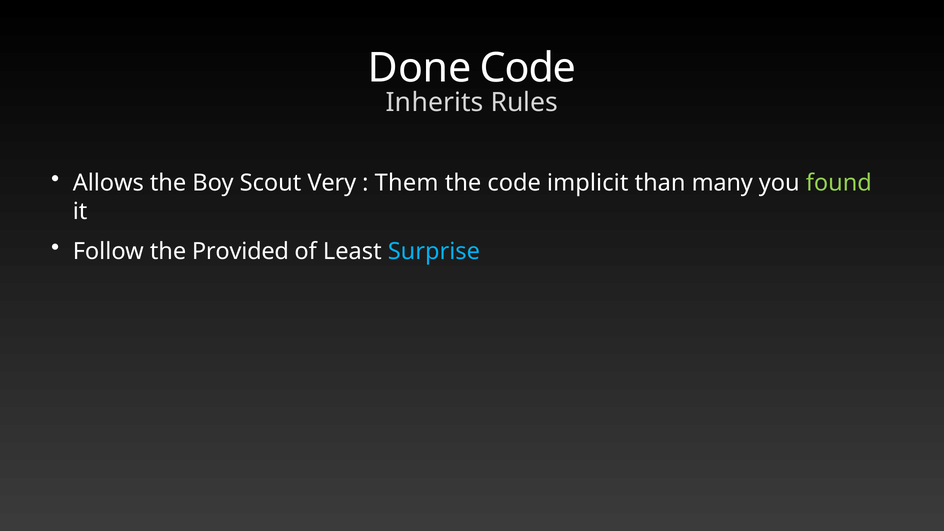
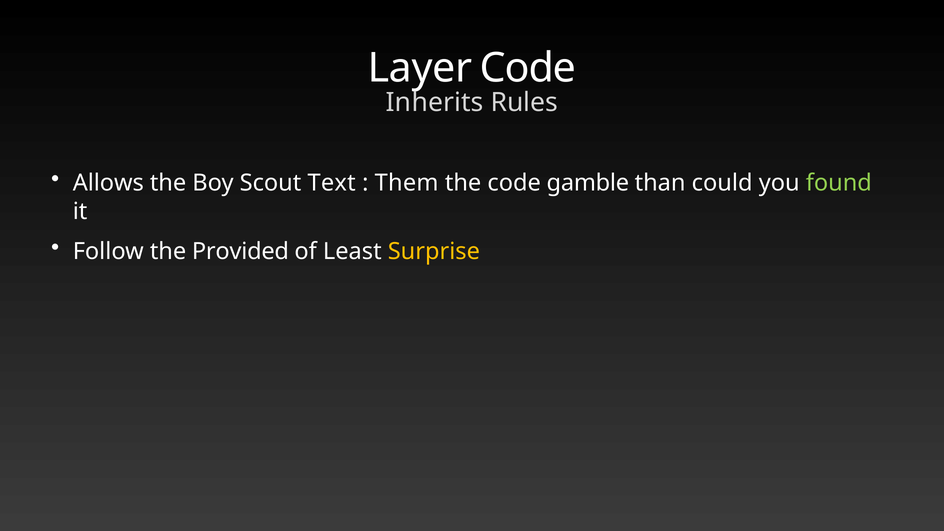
Done: Done -> Layer
Very: Very -> Text
implicit: implicit -> gamble
many: many -> could
Surprise colour: light blue -> yellow
